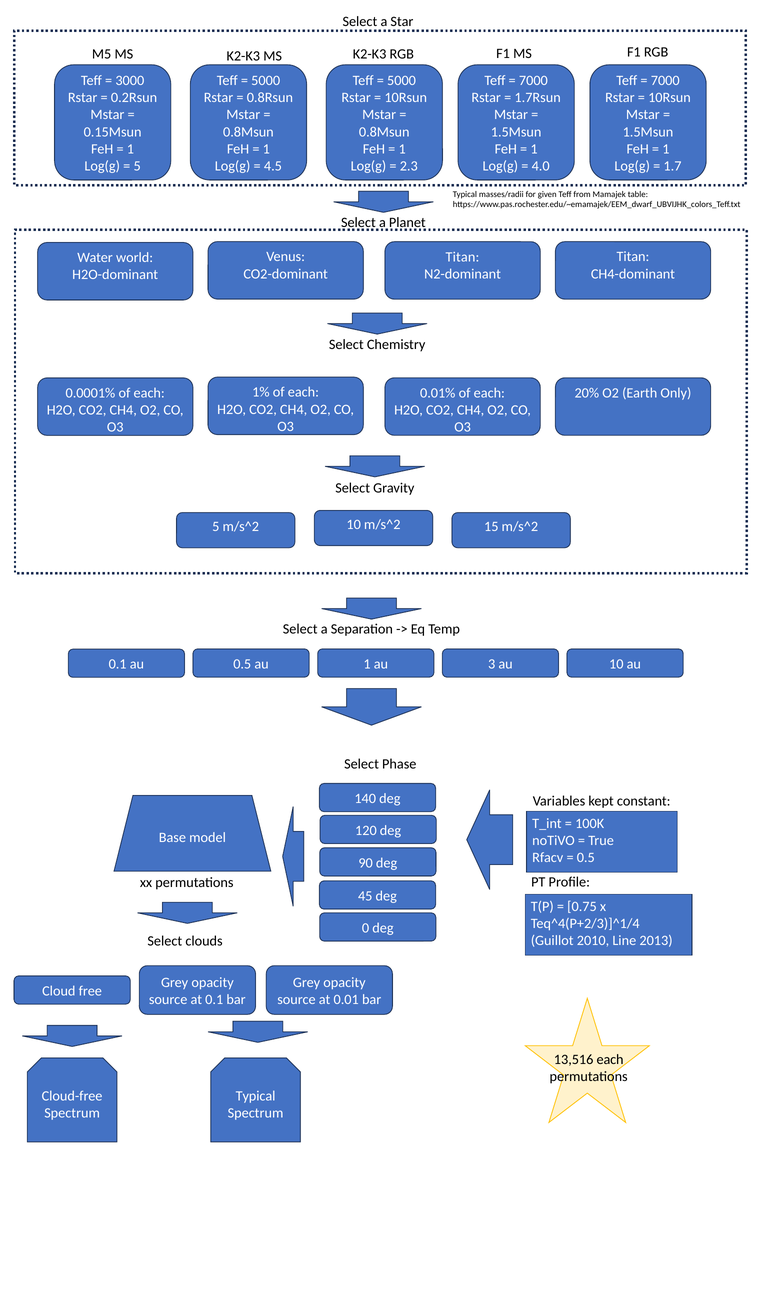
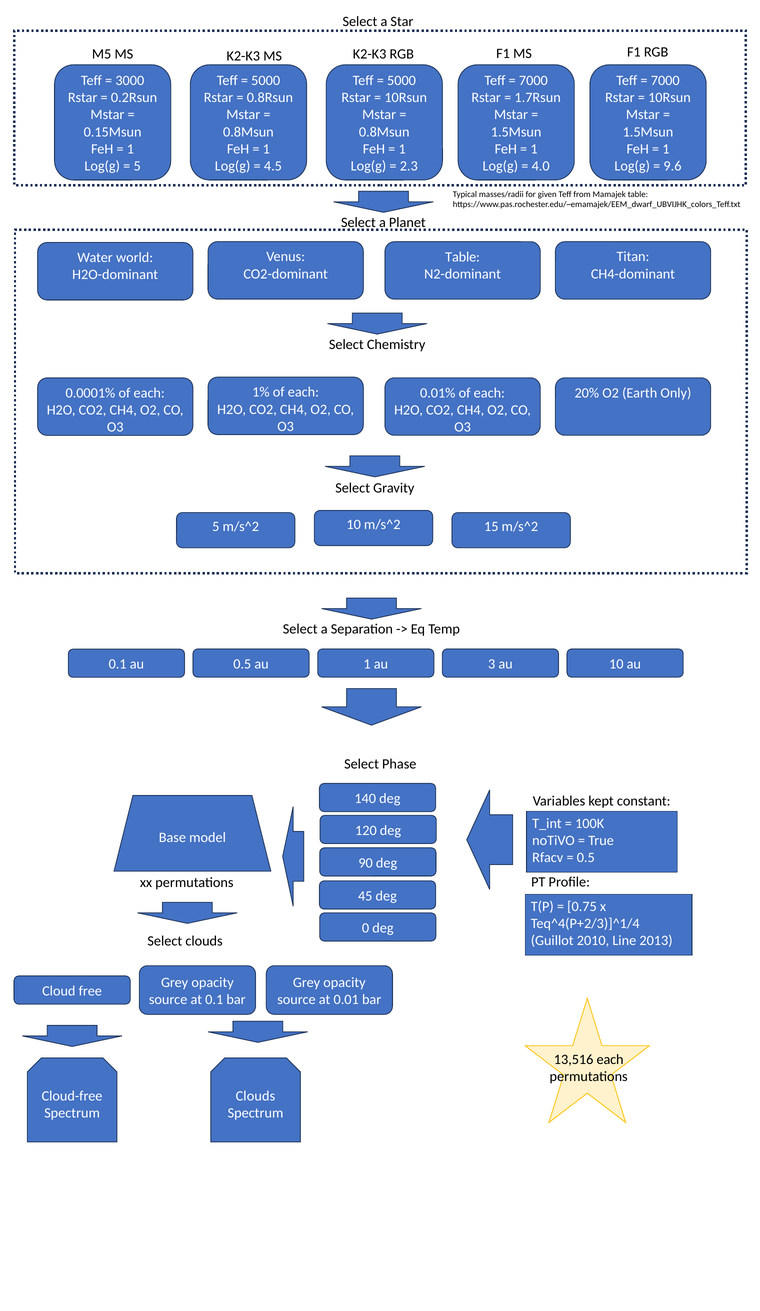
1.7: 1.7 -> 9.6
Titan at (462, 257): Titan -> Table
Typical at (256, 1096): Typical -> Clouds
